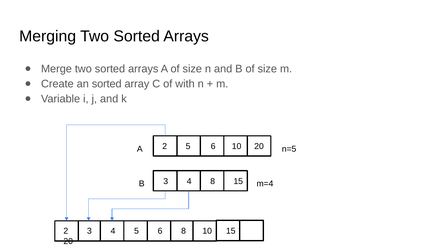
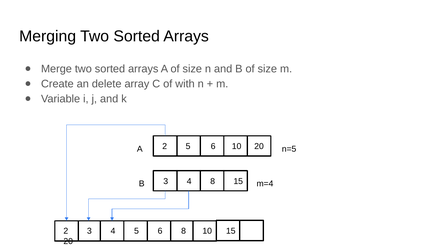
an sorted: sorted -> delete
